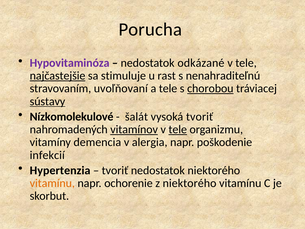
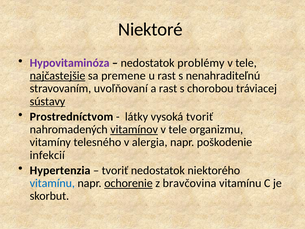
Porucha: Porucha -> Niektoré
odkázané: odkázané -> problémy
stimuluje: stimuluje -> premene
a tele: tele -> rast
chorobou underline: present -> none
Nízkomolekulové: Nízkomolekulové -> Prostredníctvom
šalát: šalát -> látky
tele at (178, 129) underline: present -> none
demencia: demencia -> telesného
vitamínu at (52, 183) colour: orange -> blue
ochorenie underline: none -> present
z niektorého: niektorého -> bravčovina
